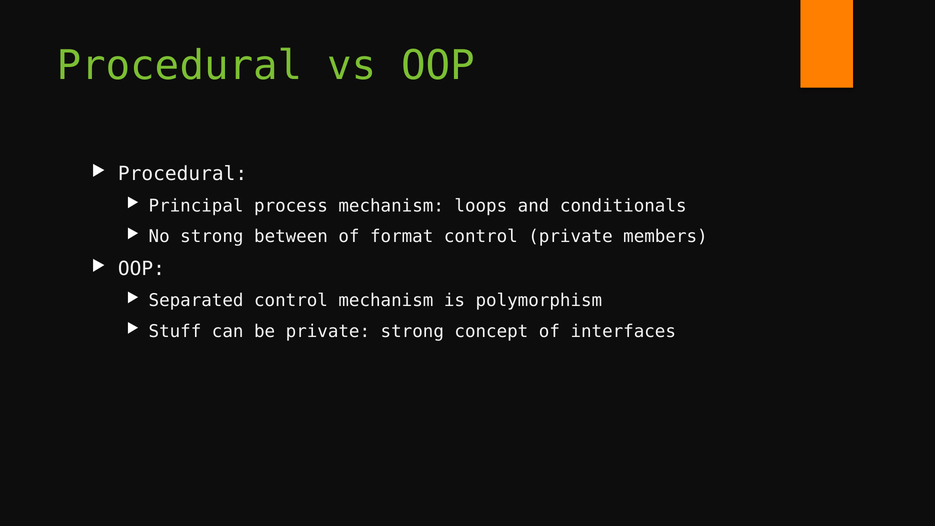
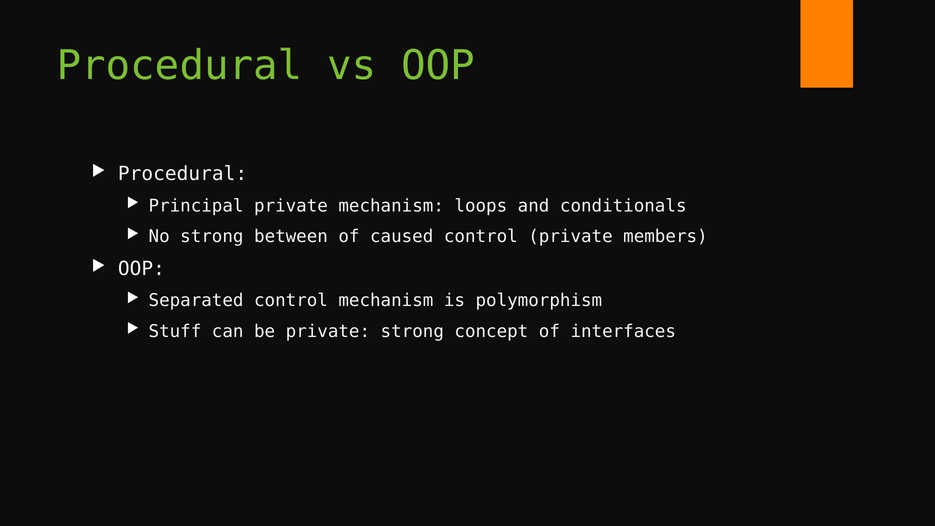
Principal process: process -> private
format: format -> caused
